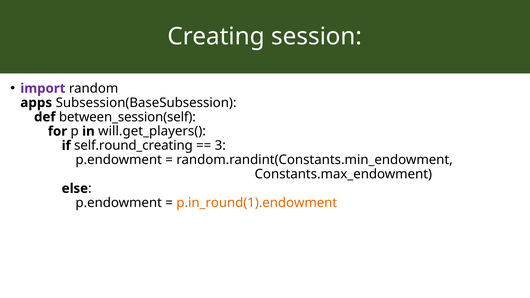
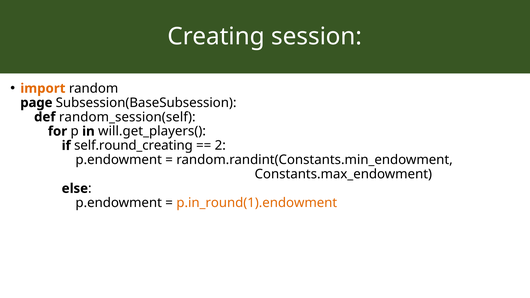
import colour: purple -> orange
apps: apps -> page
between_session(self: between_session(self -> random_session(self
3: 3 -> 2
